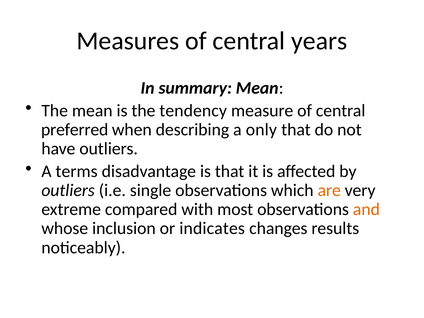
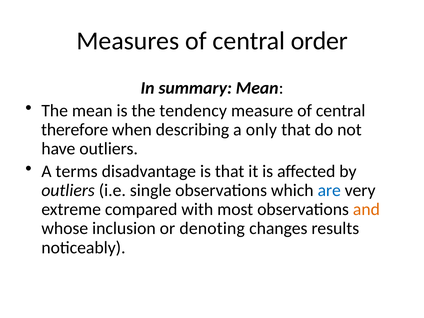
years: years -> order
preferred: preferred -> therefore
are colour: orange -> blue
indicates: indicates -> denoting
